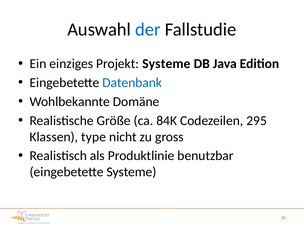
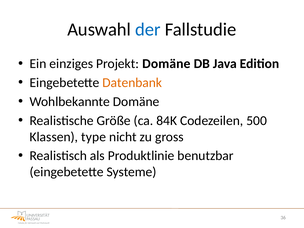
Projekt Systeme: Systeme -> Domäne
Datenbank colour: blue -> orange
295: 295 -> 500
